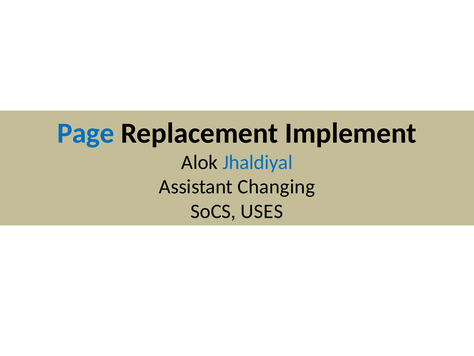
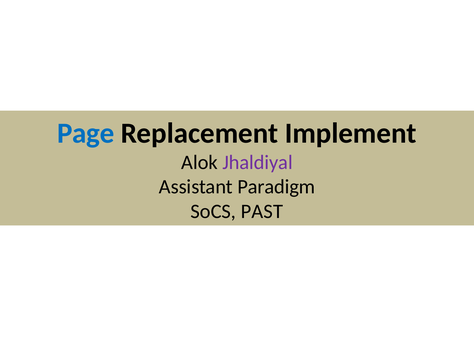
Jhaldiyal colour: blue -> purple
Changing: Changing -> Paradigm
USES: USES -> PAST
